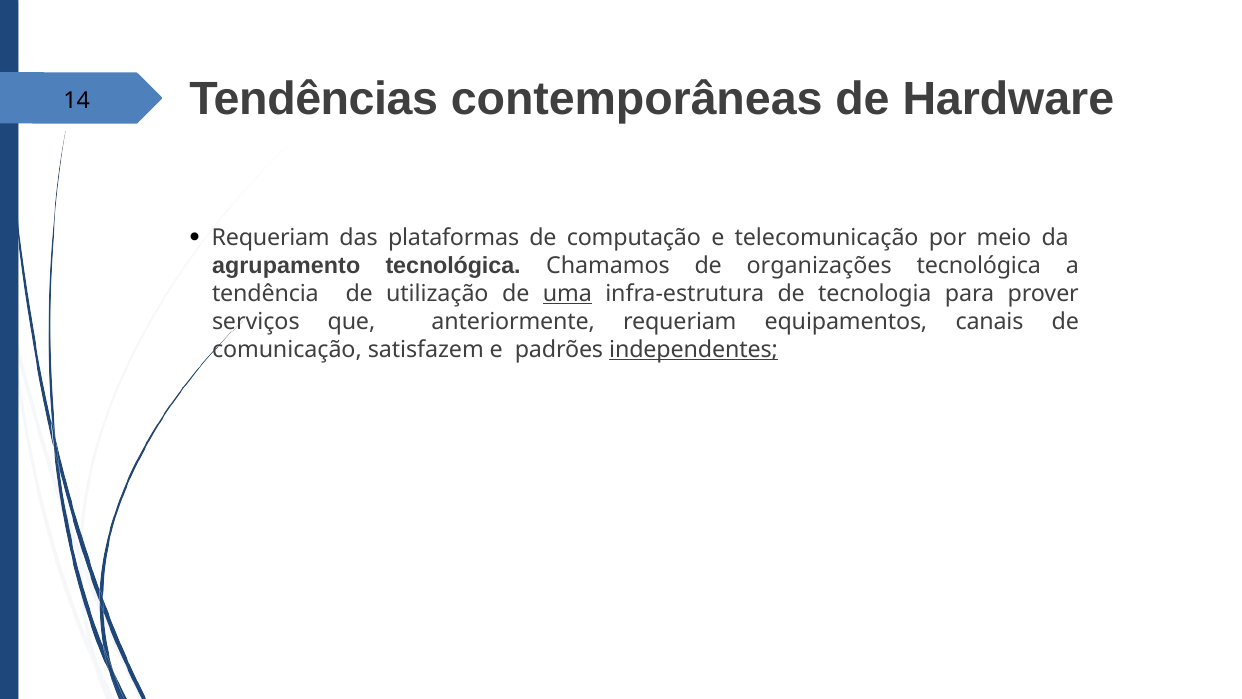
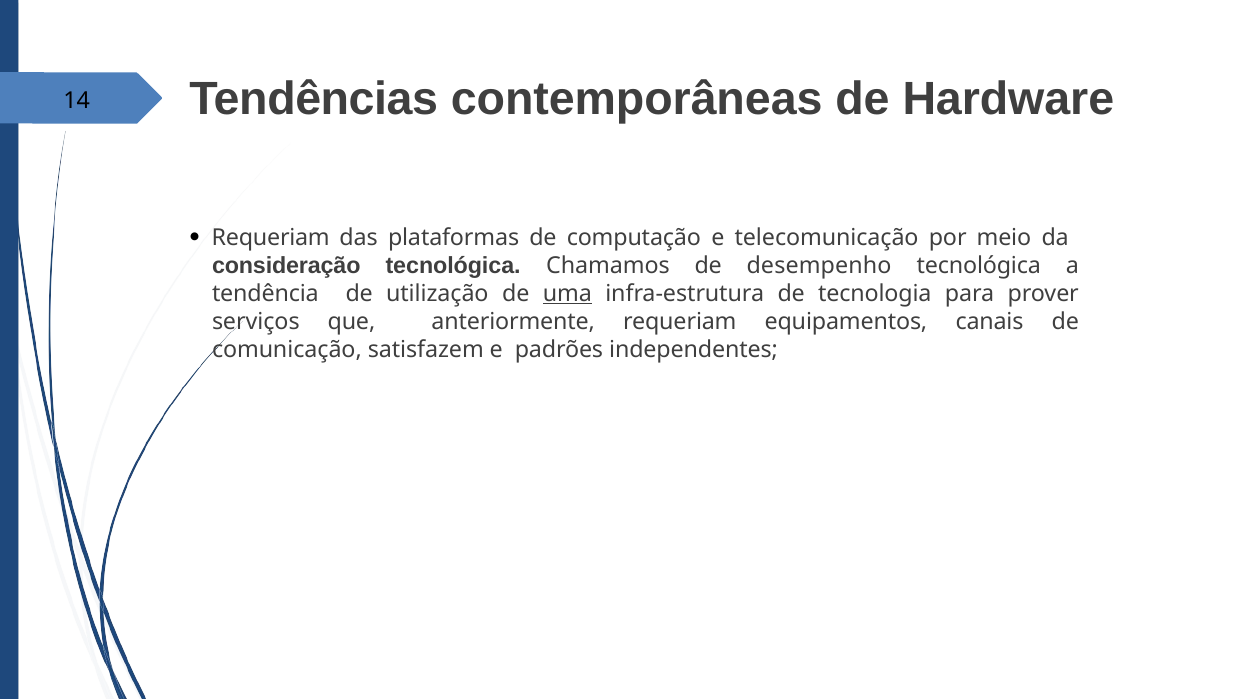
agrupamento: agrupamento -> consideração
organizações: organizações -> desempenho
independentes underline: present -> none
